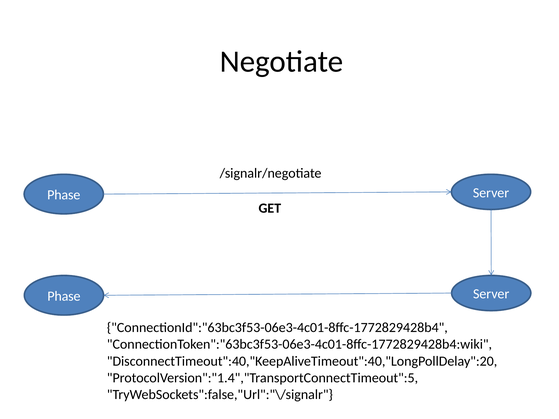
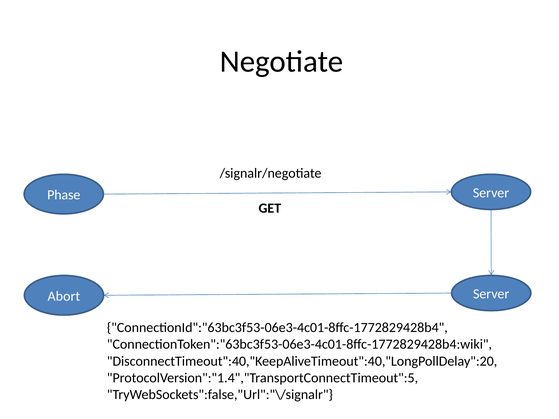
Phase at (64, 296): Phase -> Abort
